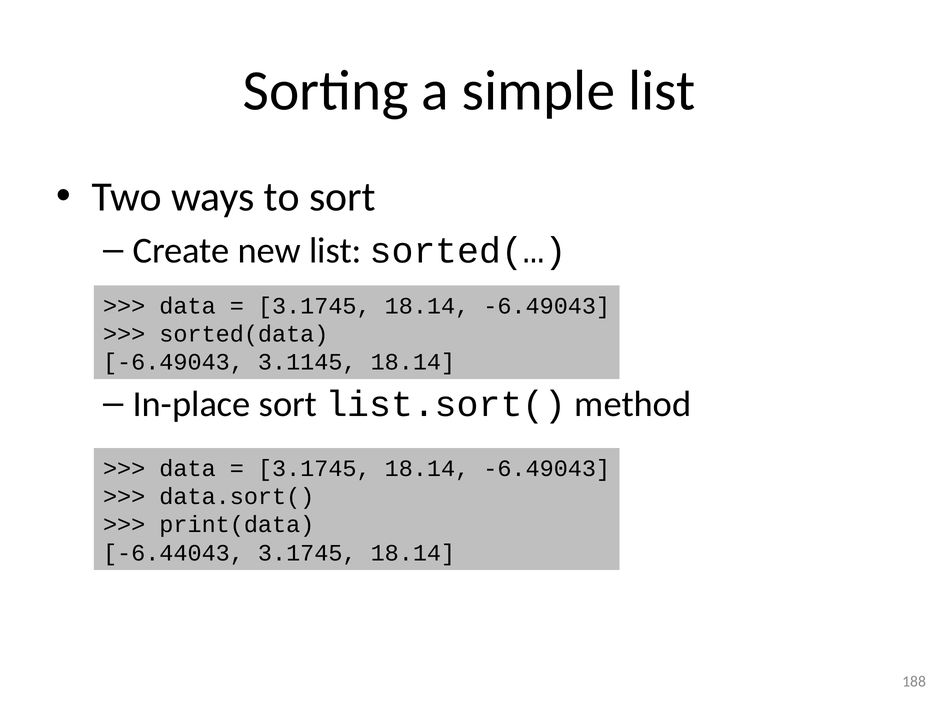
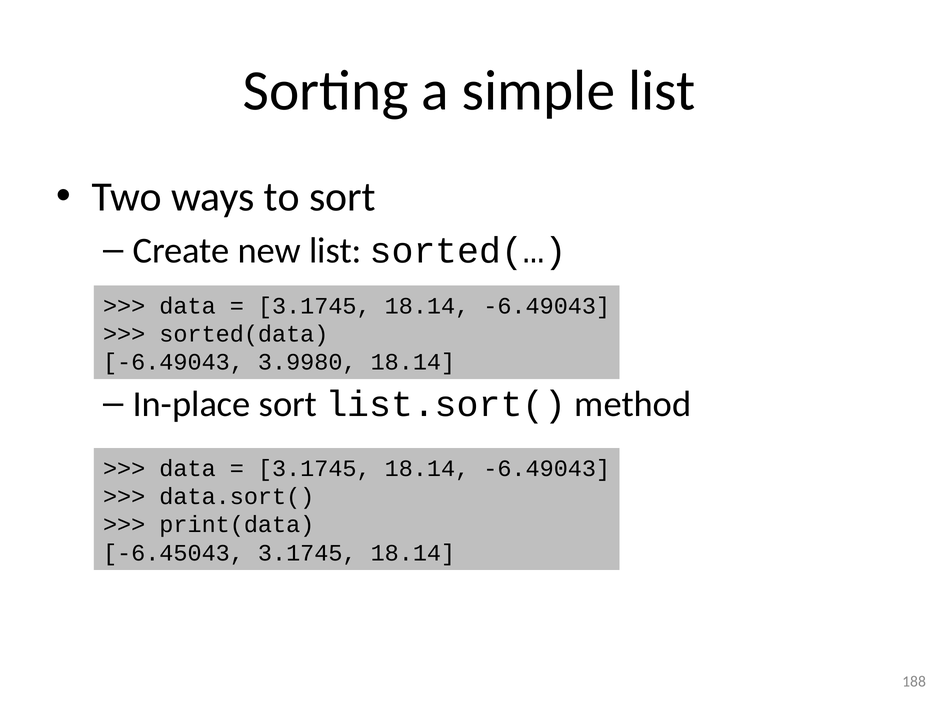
3.1145: 3.1145 -> 3.9980
-6.44043: -6.44043 -> -6.45043
